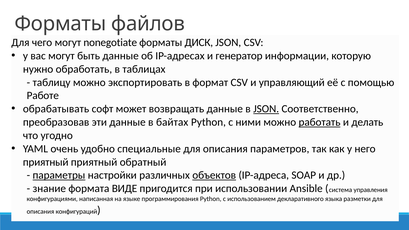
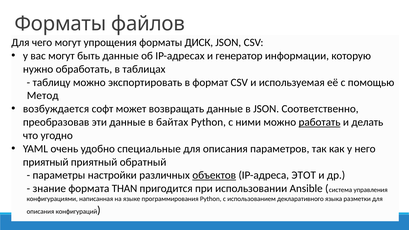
nonegotiate: nonegotiate -> упрощения
управляющий: управляющий -> используемая
Работе: Работе -> Метод
обрабатывать: обрабатывать -> возбуждается
JSON at (266, 109) underline: present -> none
параметры underline: present -> none
SOAP: SOAP -> ЭТОТ
ВИДЕ: ВИДЕ -> THAN
